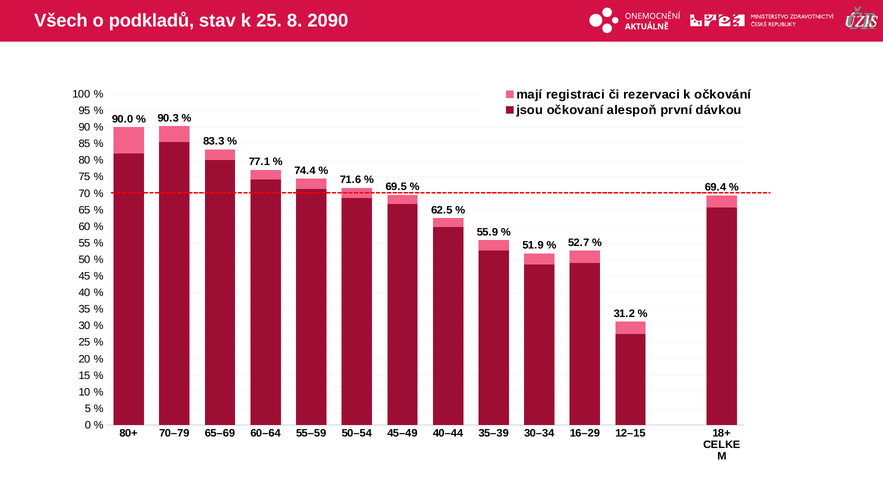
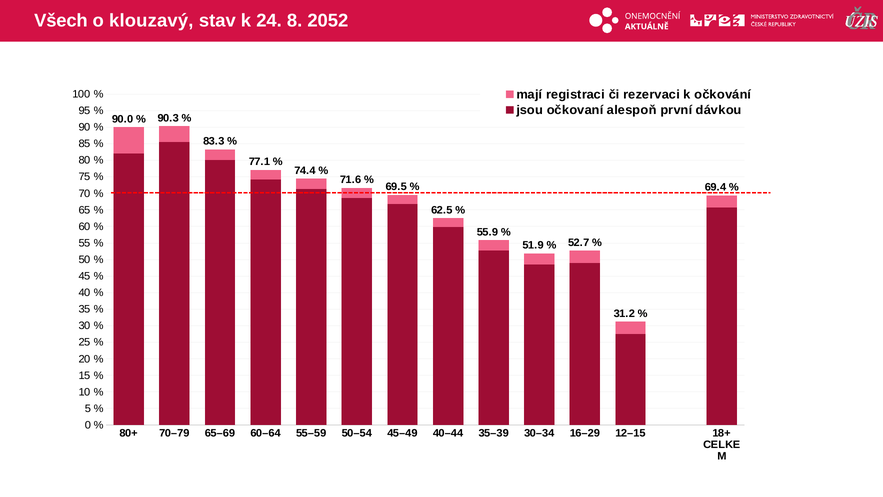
podkladů: podkladů -> klouzavý
k 25: 25 -> 24
2090: 2090 -> 2052
